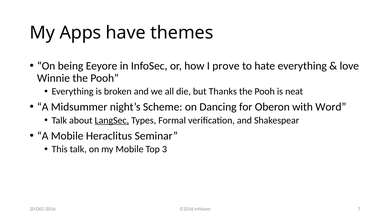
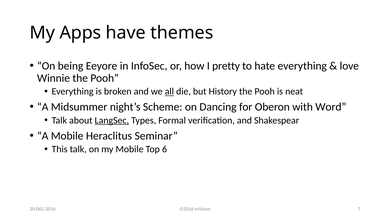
prove: prove -> pretty
all underline: none -> present
Thanks: Thanks -> History
3: 3 -> 6
